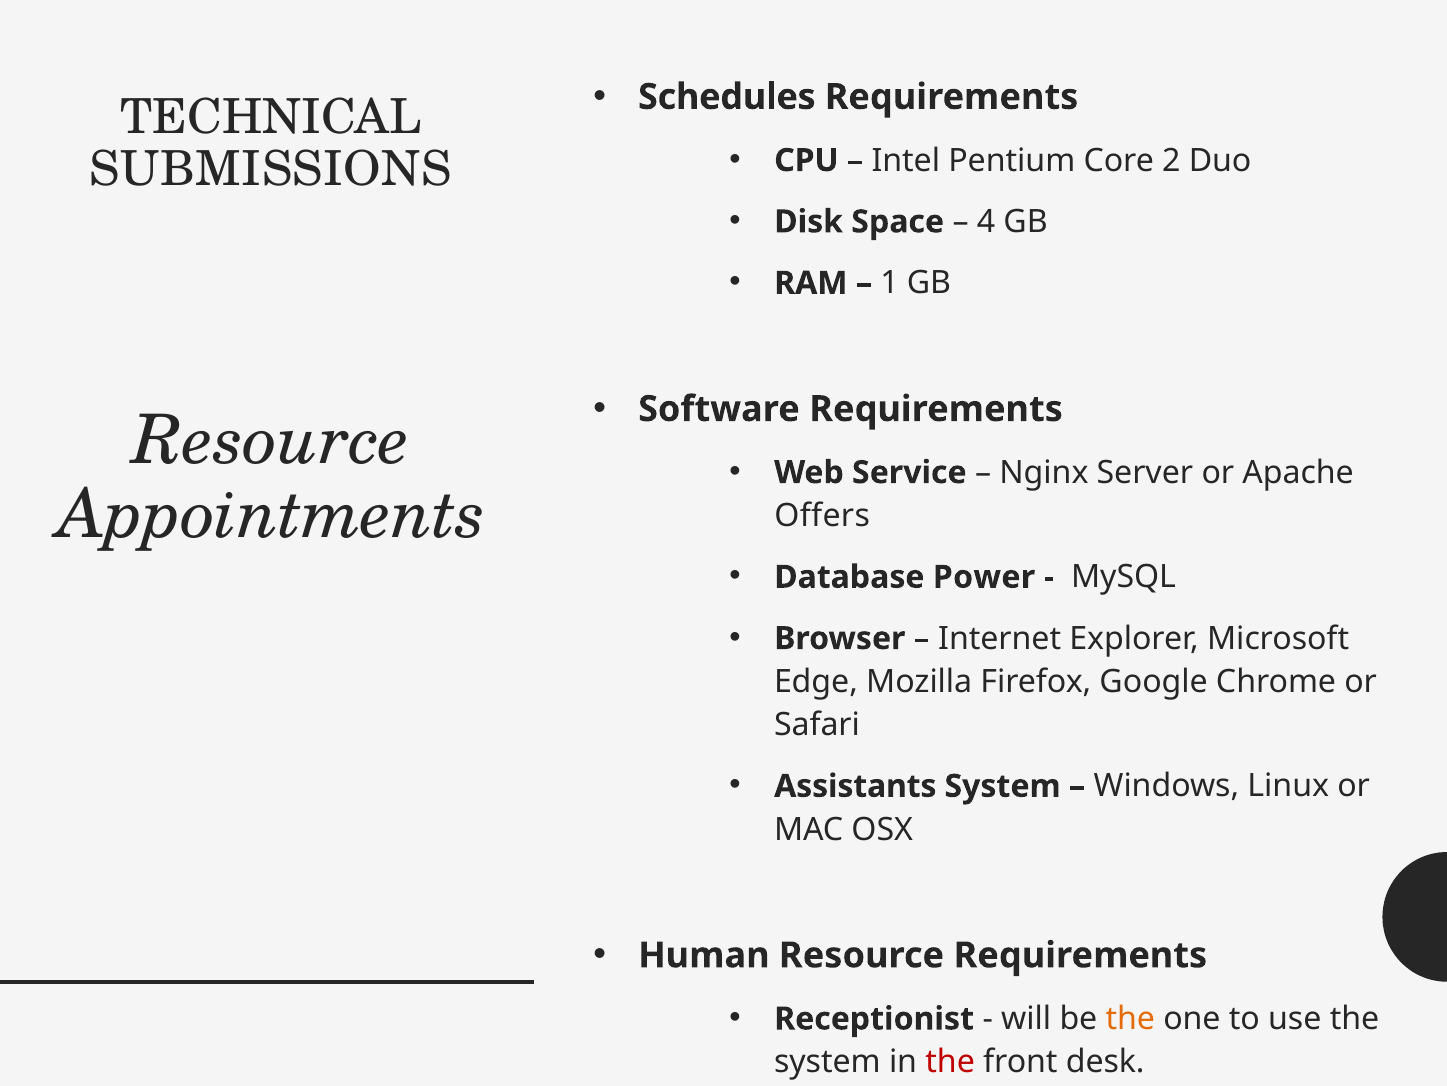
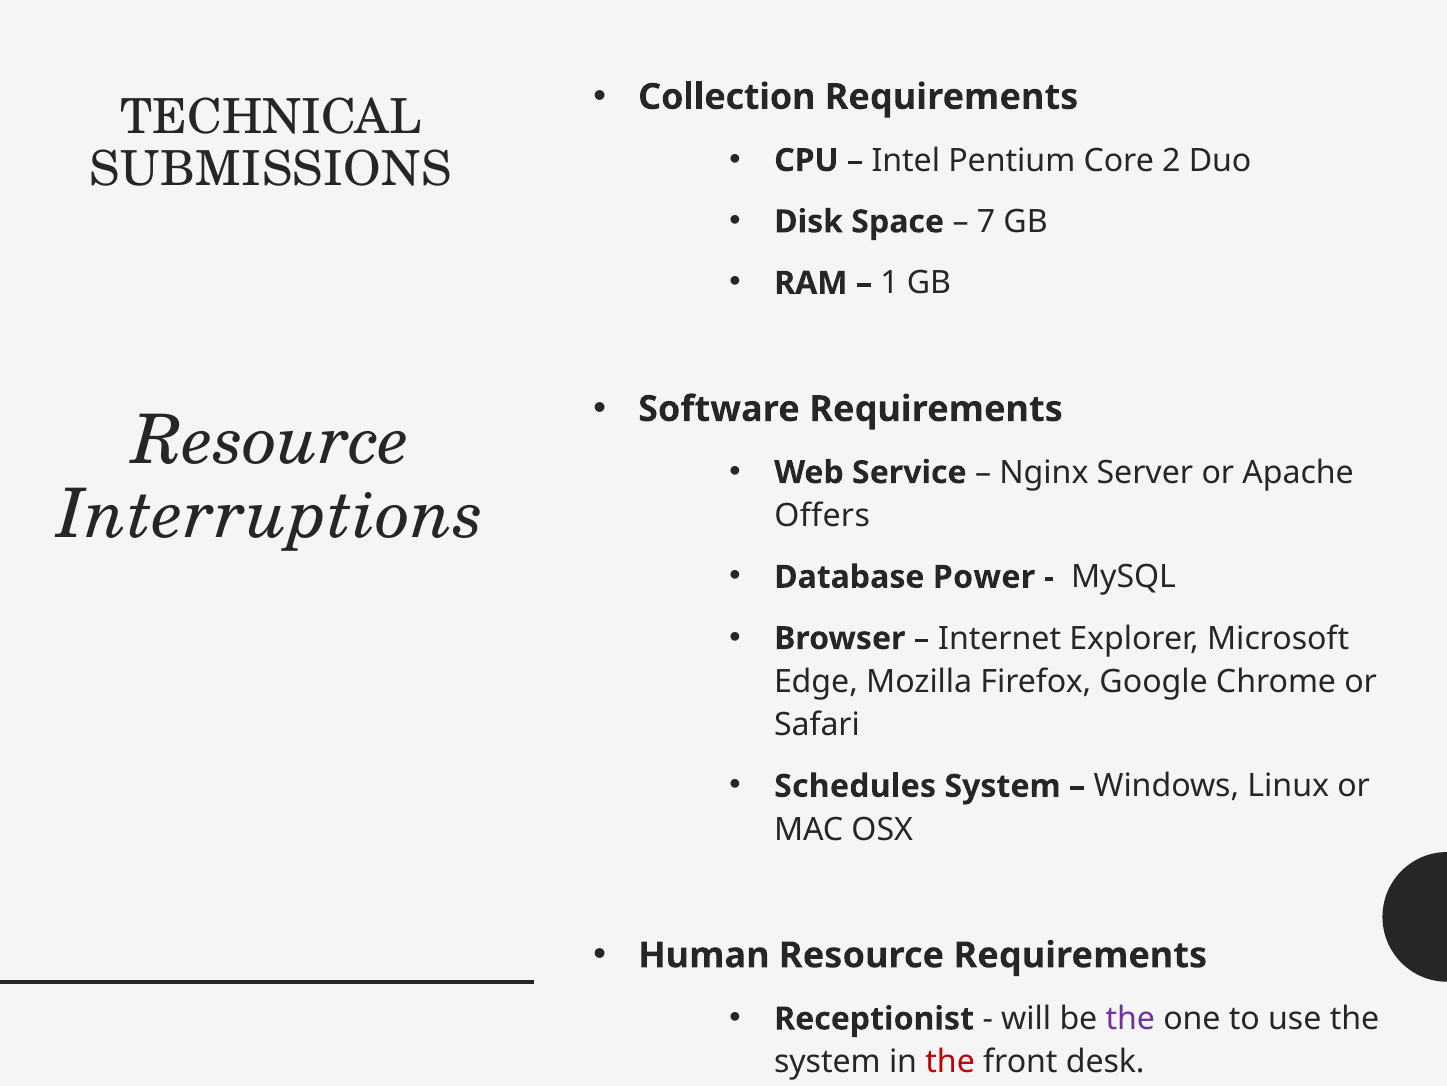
Schedules: Schedules -> Collection
4: 4 -> 7
Appointments: Appointments -> Interruptions
Assistants: Assistants -> Schedules
the at (1130, 1018) colour: orange -> purple
